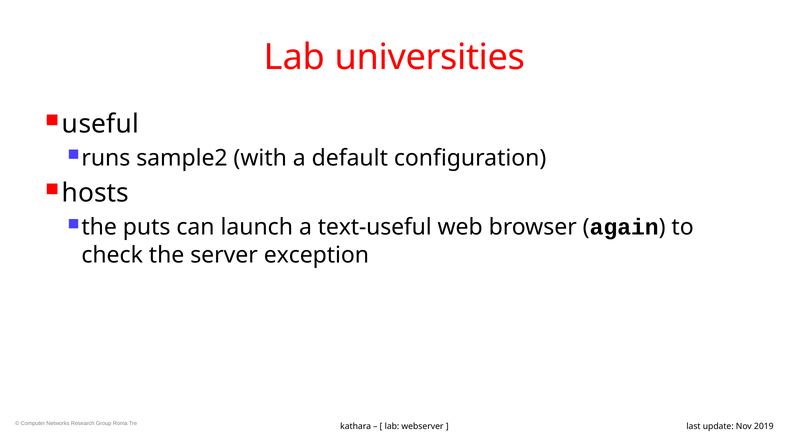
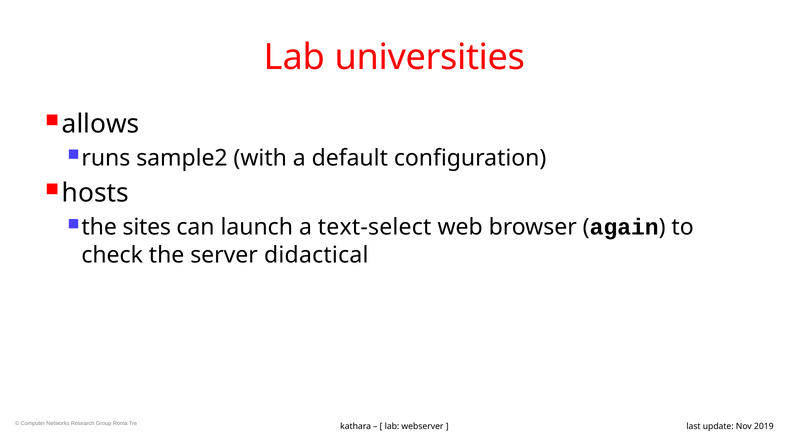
useful: useful -> allows
puts: puts -> sites
text-useful: text-useful -> text-select
exception: exception -> didactical
